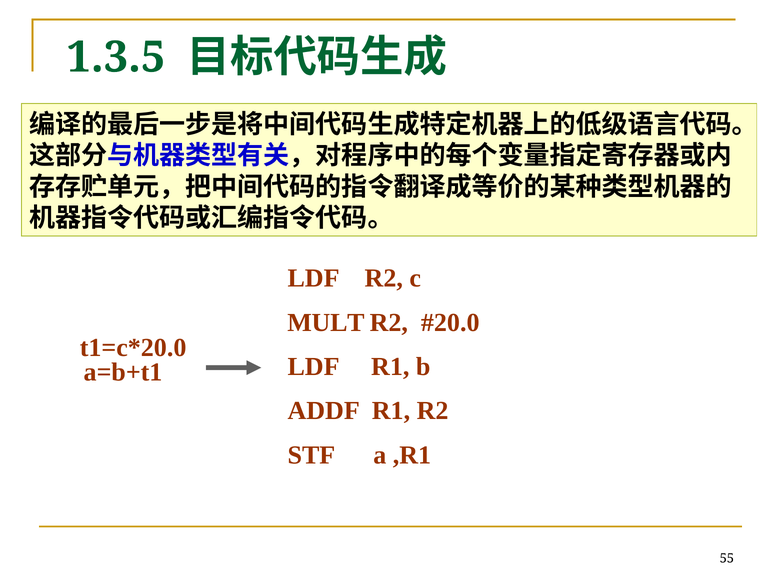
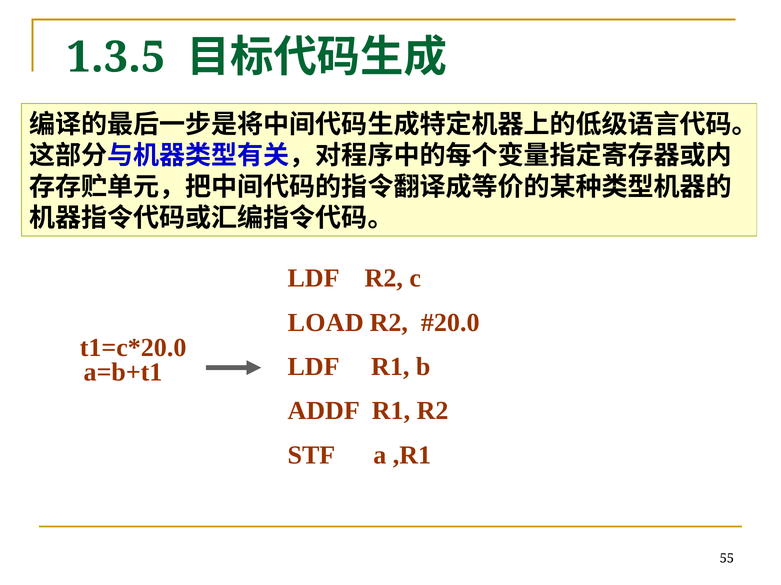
MULT: MULT -> LOAD
